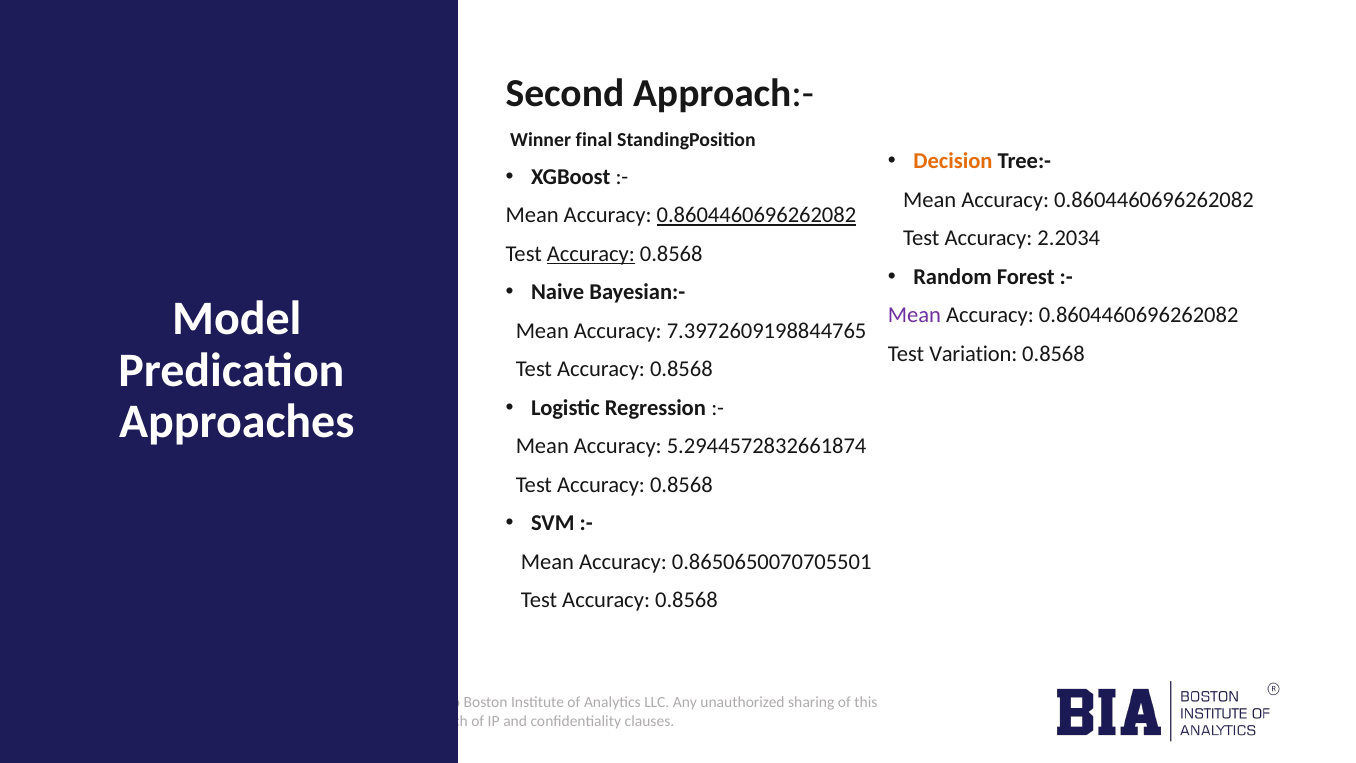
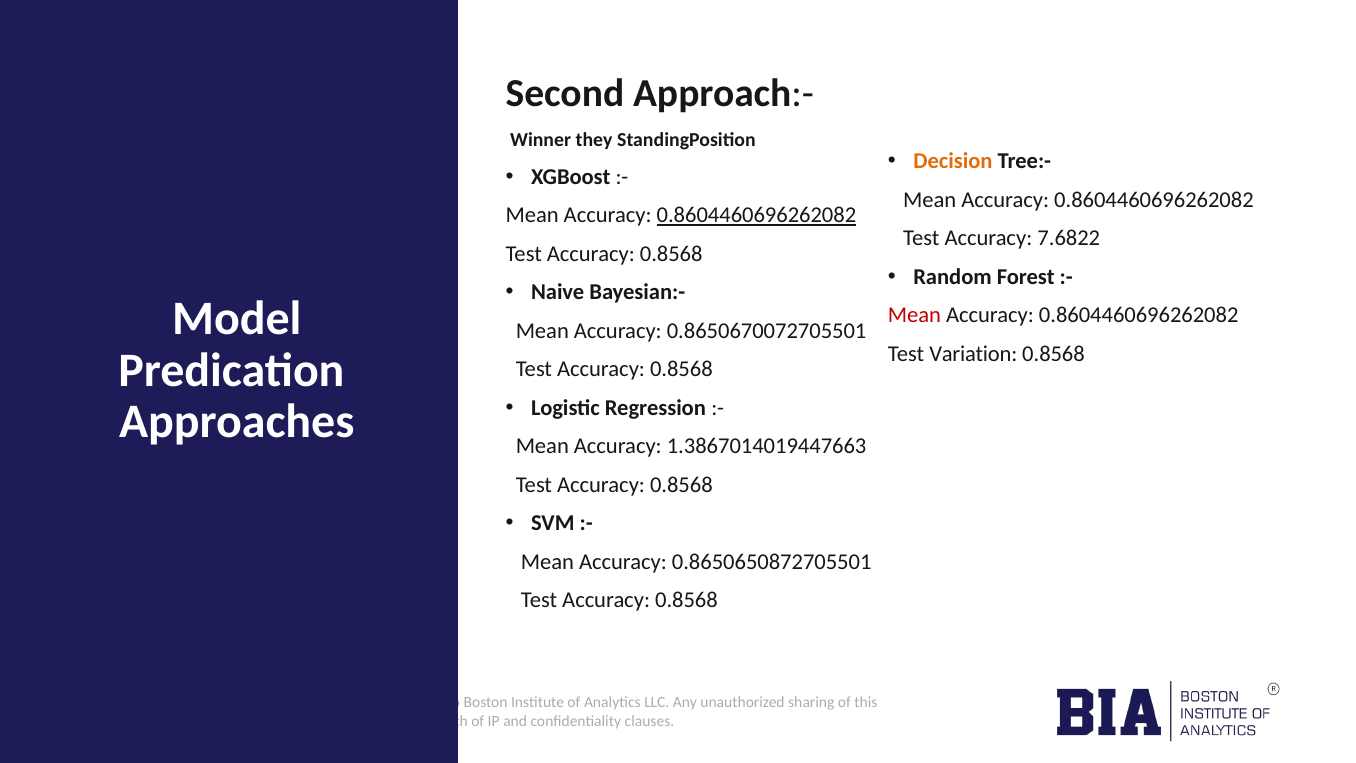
final: final -> they
2.2034: 2.2034 -> 7.6822
Accuracy at (591, 254) underline: present -> none
Mean at (915, 315) colour: purple -> red
7.3972609198844765: 7.3972609198844765 -> 0.8650670072705501
5.2944572832661874: 5.2944572832661874 -> 1.3867014019447663
0.8650650070705501: 0.8650650070705501 -> 0.8650650872705501
